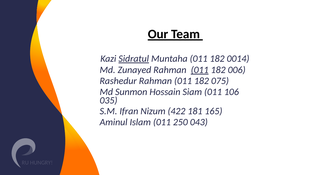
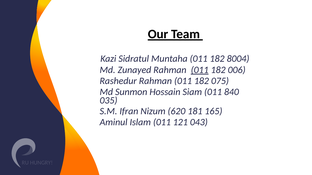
Sidratul underline: present -> none
0014: 0014 -> 8004
106: 106 -> 840
422: 422 -> 620
250: 250 -> 121
